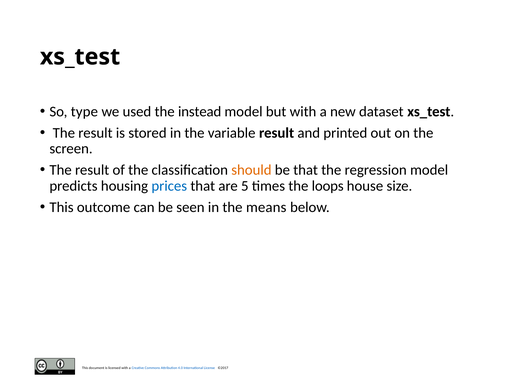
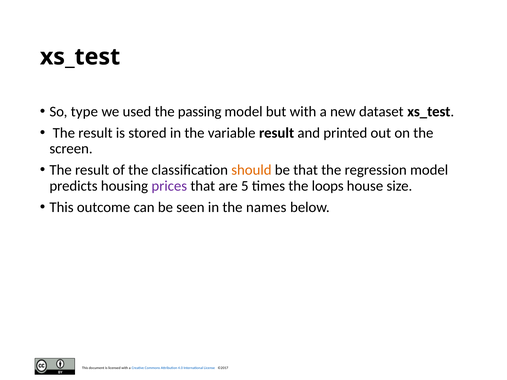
instead: instead -> passing
prices colour: blue -> purple
means: means -> names
